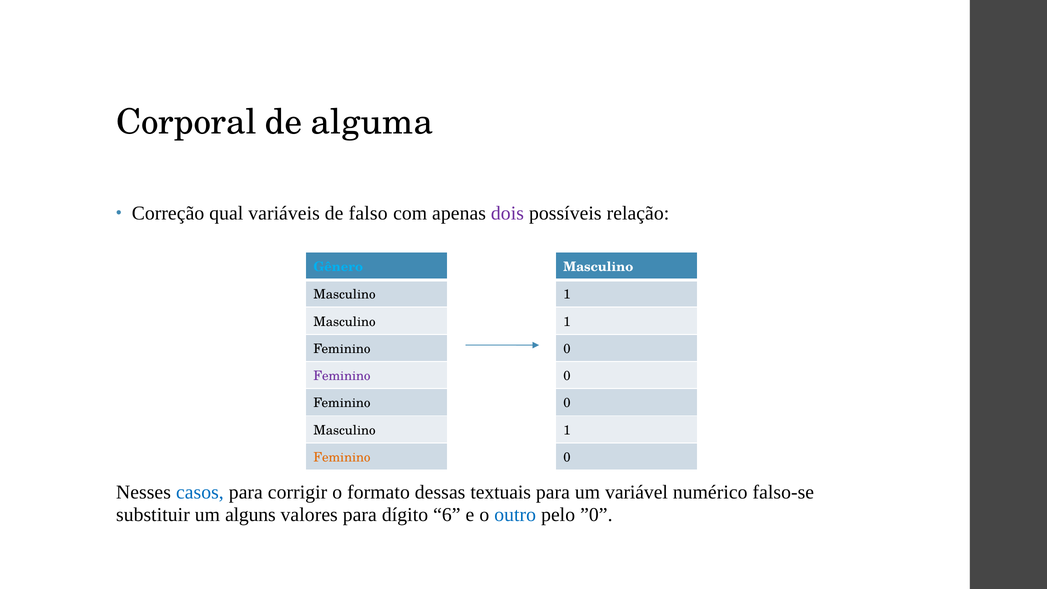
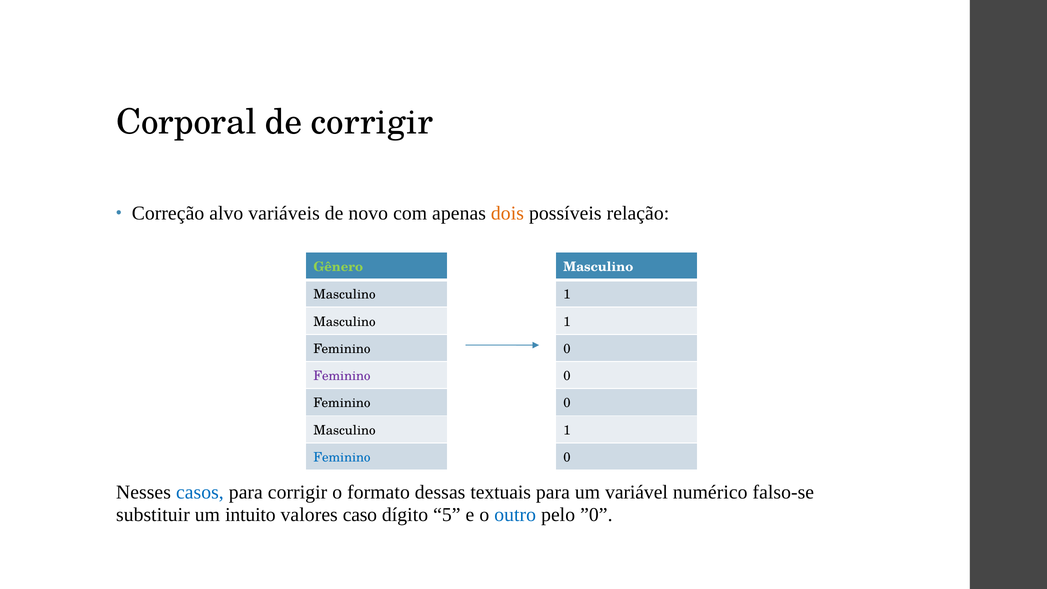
de alguma: alguma -> corrigir
qual: qual -> alvo
falso: falso -> novo
dois colour: purple -> orange
Gênero colour: light blue -> light green
Feminino at (342, 457) colour: orange -> blue
alguns: alguns -> intuito
valores para: para -> caso
6: 6 -> 5
